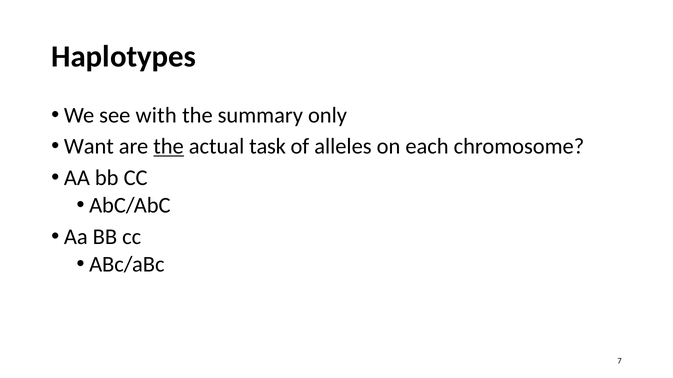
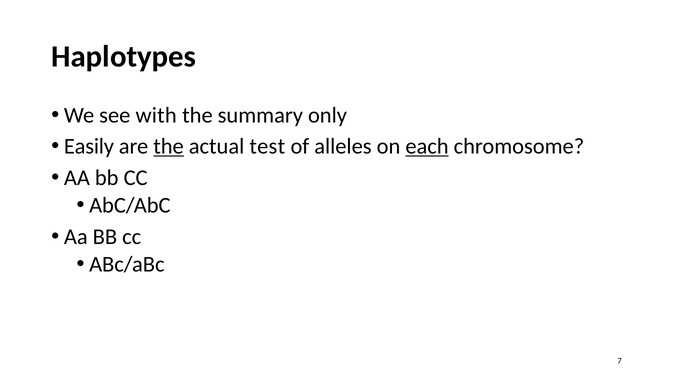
Want: Want -> Easily
task: task -> test
each underline: none -> present
